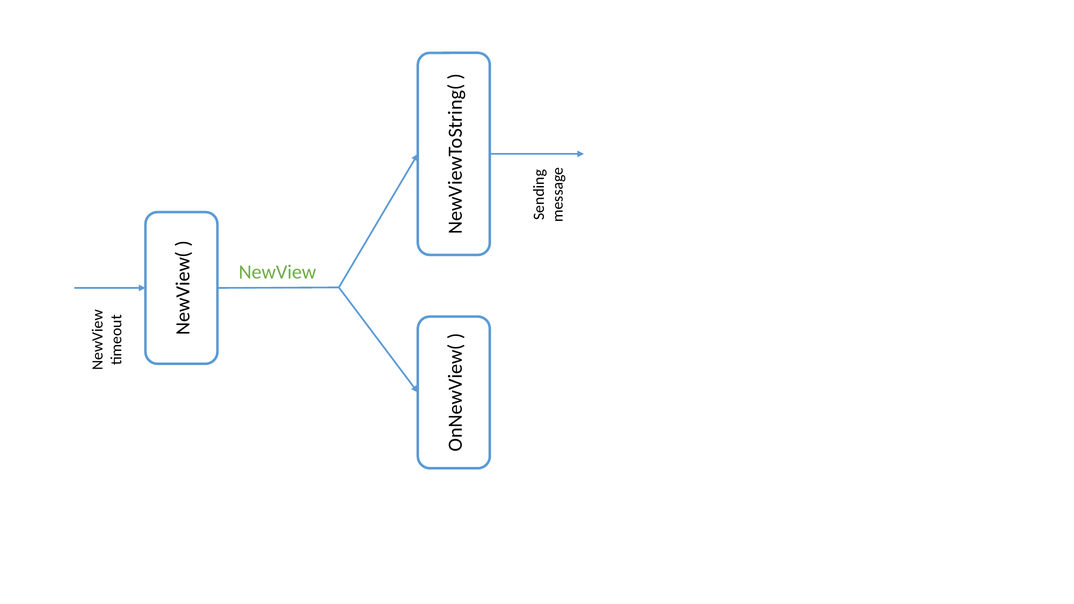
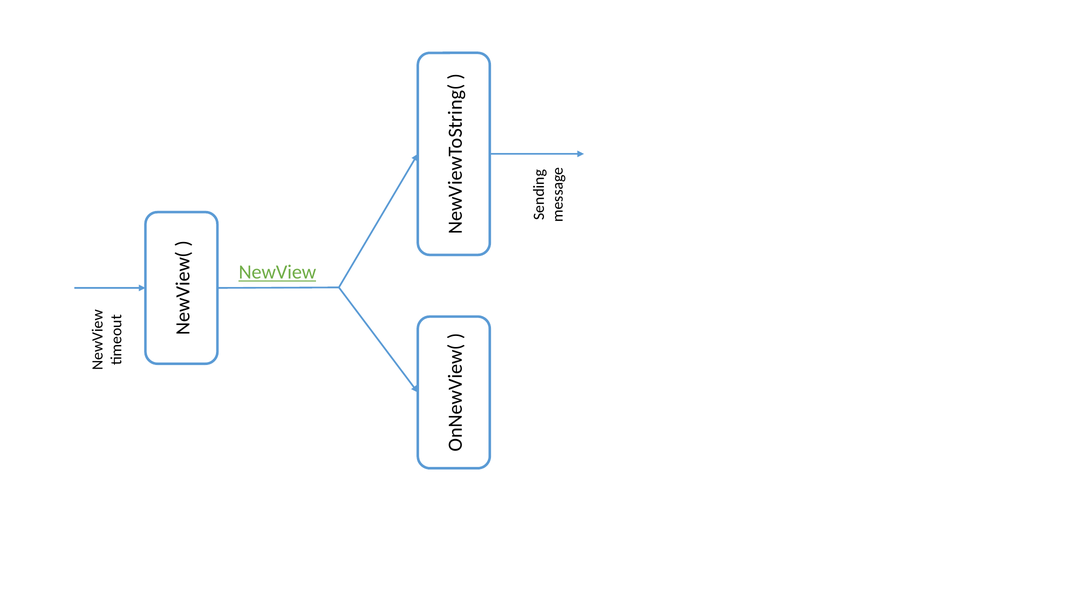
NewView underline: none -> present
